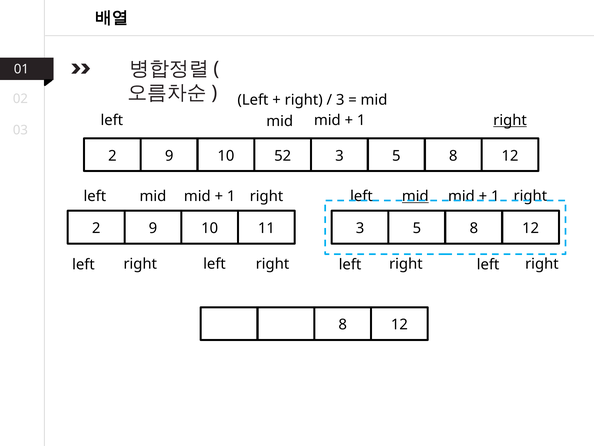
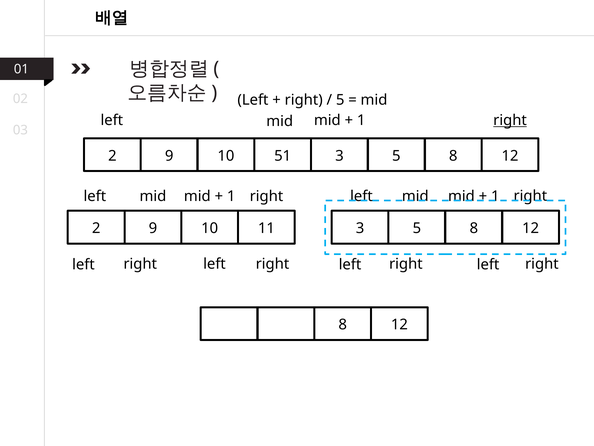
3 at (340, 100): 3 -> 5
52: 52 -> 51
mid at (415, 196) underline: present -> none
